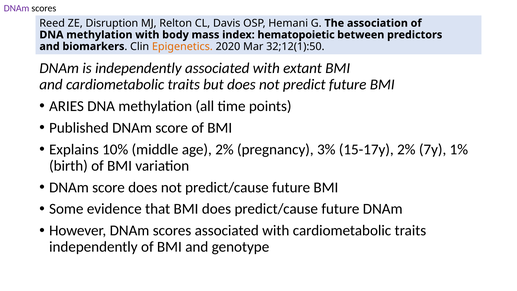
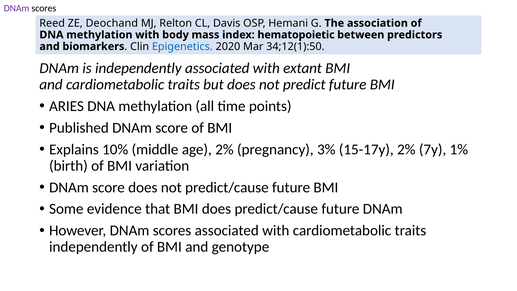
Disruption: Disruption -> Deochand
Epigenetics colour: orange -> blue
32;12(1):50: 32;12(1):50 -> 34;12(1):50
